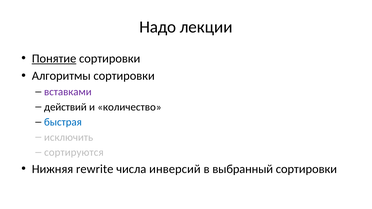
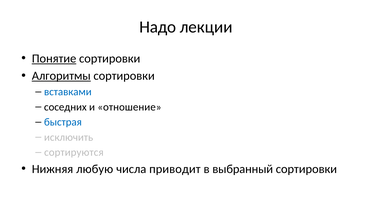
Алгоритмы underline: none -> present
вставками colour: purple -> blue
действий: действий -> соседних
количество: количество -> отношение
rewrite: rewrite -> любую
инверсий: инверсий -> приводит
